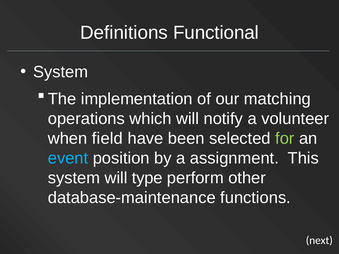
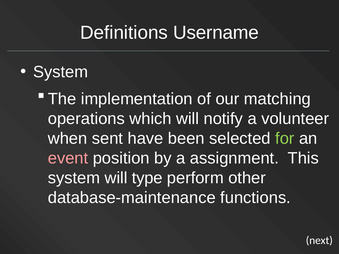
Functional: Functional -> Username
field: field -> sent
event colour: light blue -> pink
